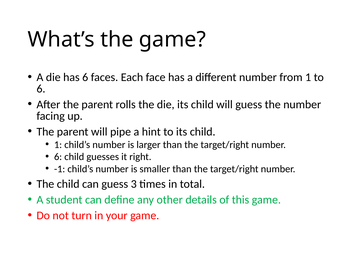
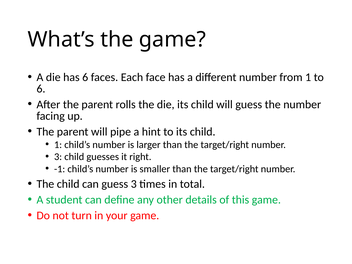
6 at (58, 157): 6 -> 3
